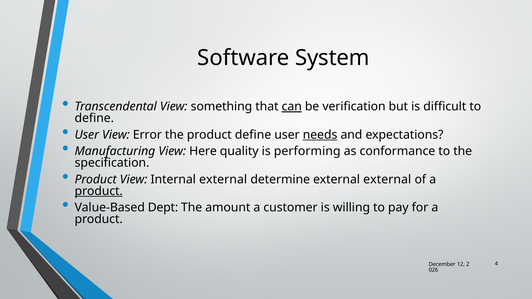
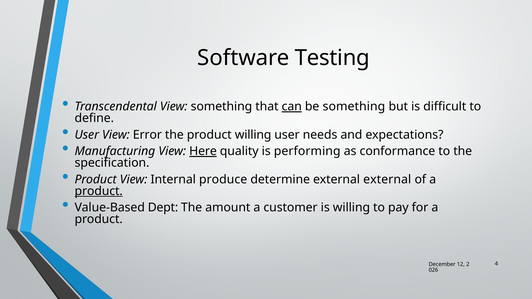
System: System -> Testing
be verification: verification -> something
product define: define -> willing
needs underline: present -> none
Here underline: none -> present
Internal external: external -> produce
